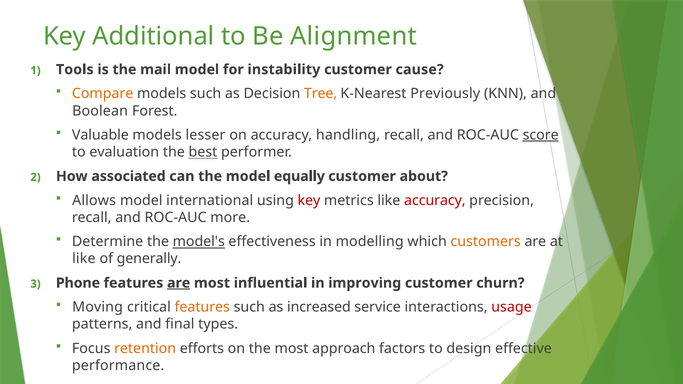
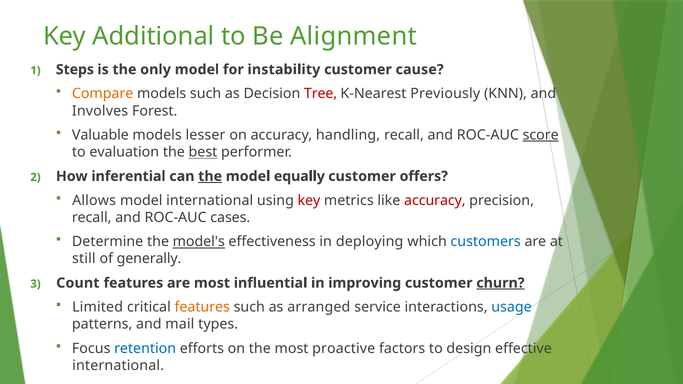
Tools: Tools -> Steps
mail: mail -> only
Tree colour: orange -> red
Boolean: Boolean -> Involves
associated: associated -> inferential
the at (210, 176) underline: none -> present
about: about -> offers
more: more -> cases
modelling: modelling -> deploying
customers colour: orange -> blue
like at (84, 259): like -> still
Phone: Phone -> Count
are at (179, 283) underline: present -> none
churn underline: none -> present
Moving: Moving -> Limited
increased: increased -> arranged
usage colour: red -> blue
final: final -> mail
retention colour: orange -> blue
approach: approach -> proactive
performance at (118, 366): performance -> international
